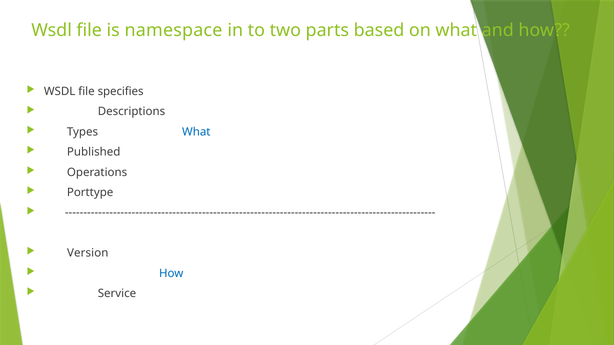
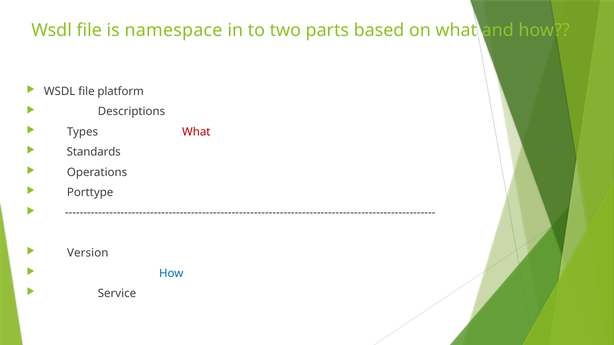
specifies: specifies -> platform
What at (196, 132) colour: blue -> red
Published: Published -> Standards
